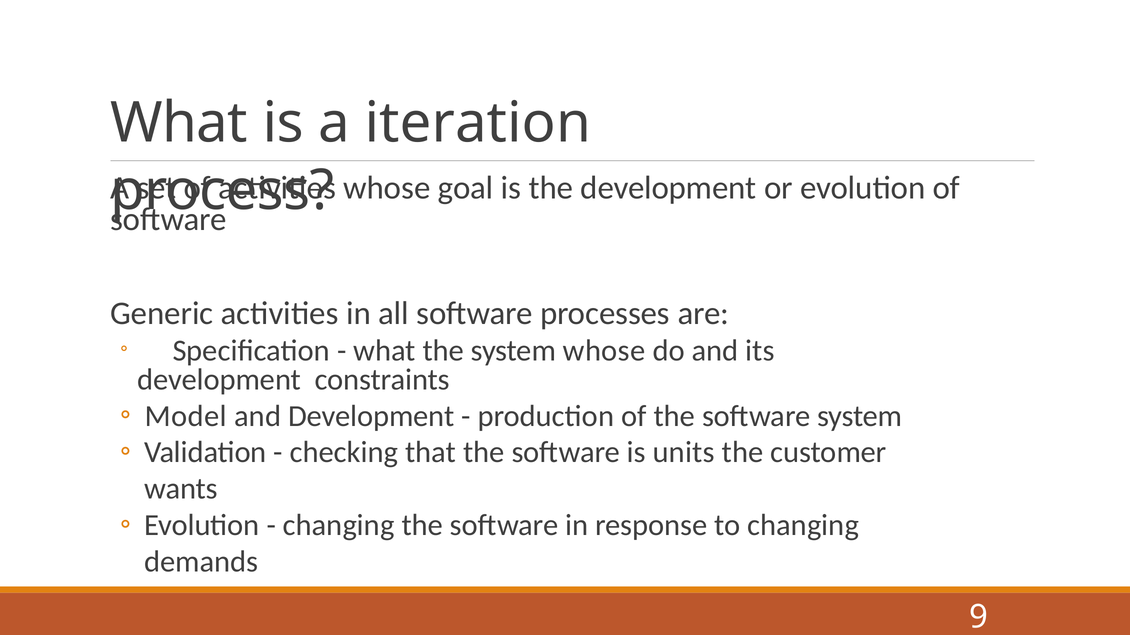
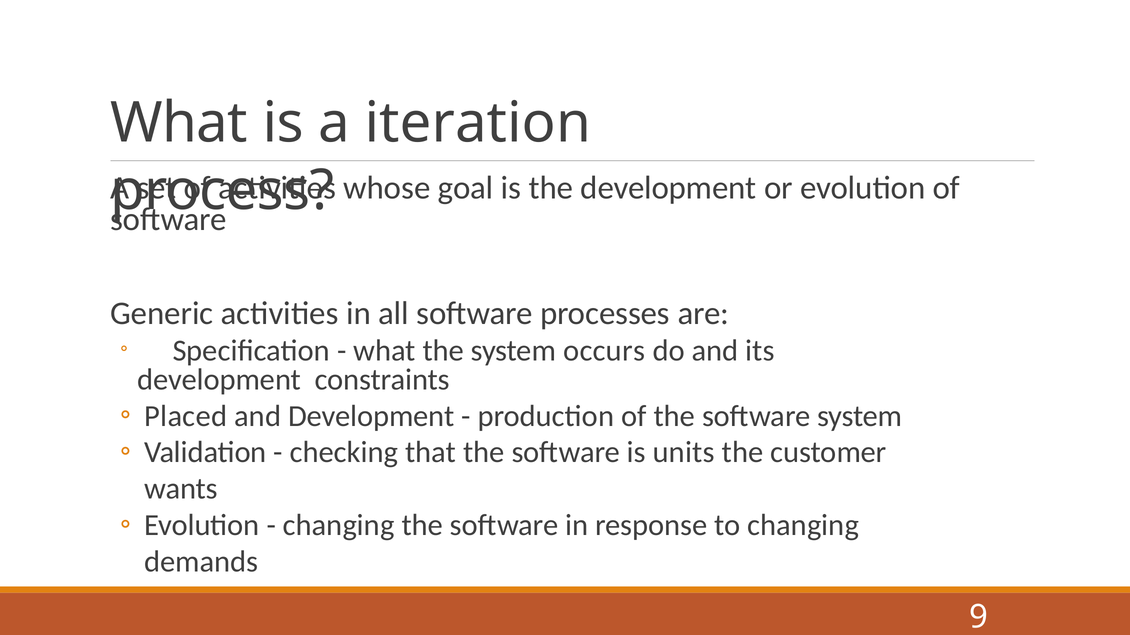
system whose: whose -> occurs
Model: Model -> Placed
